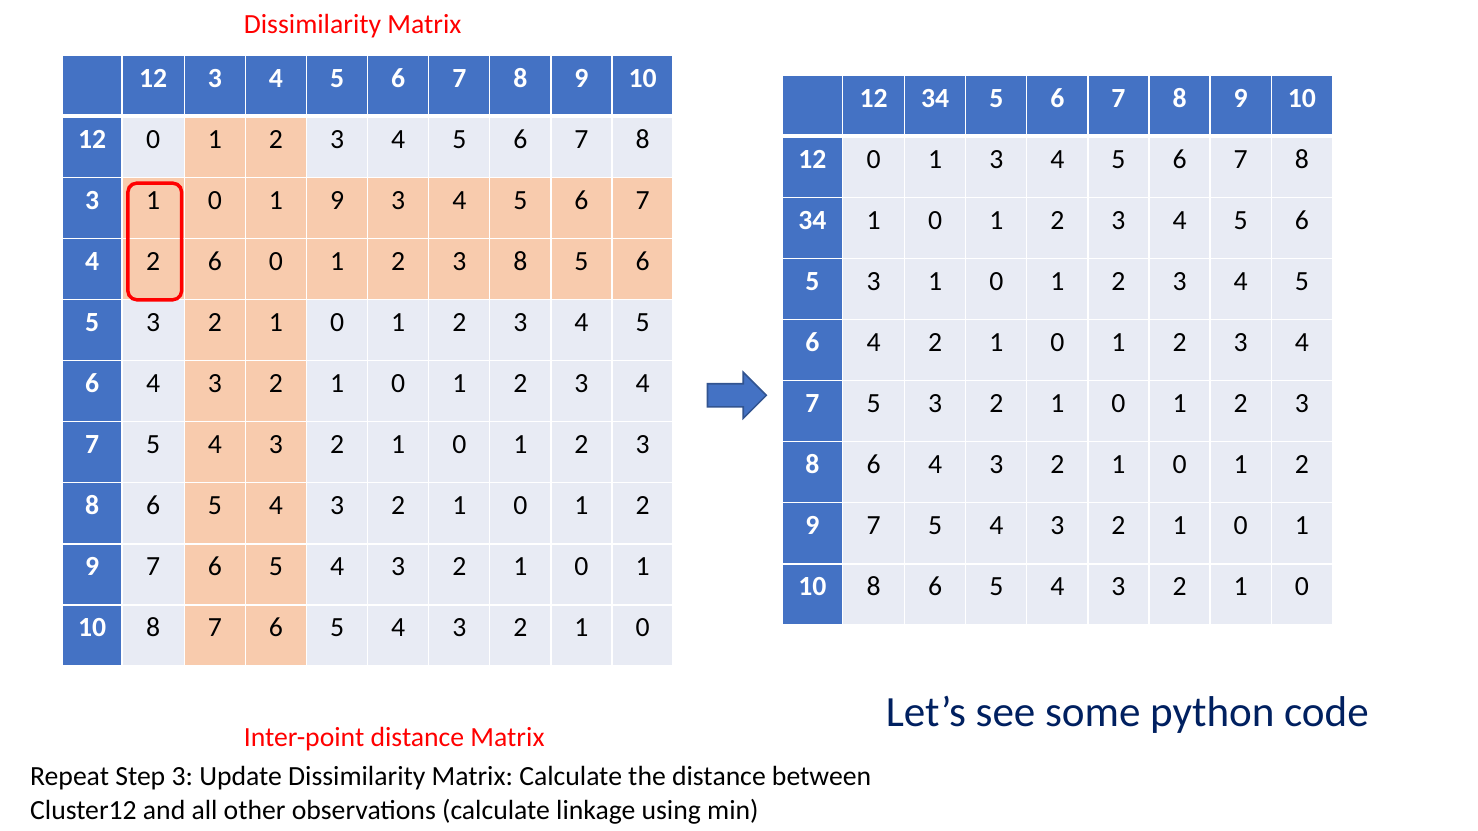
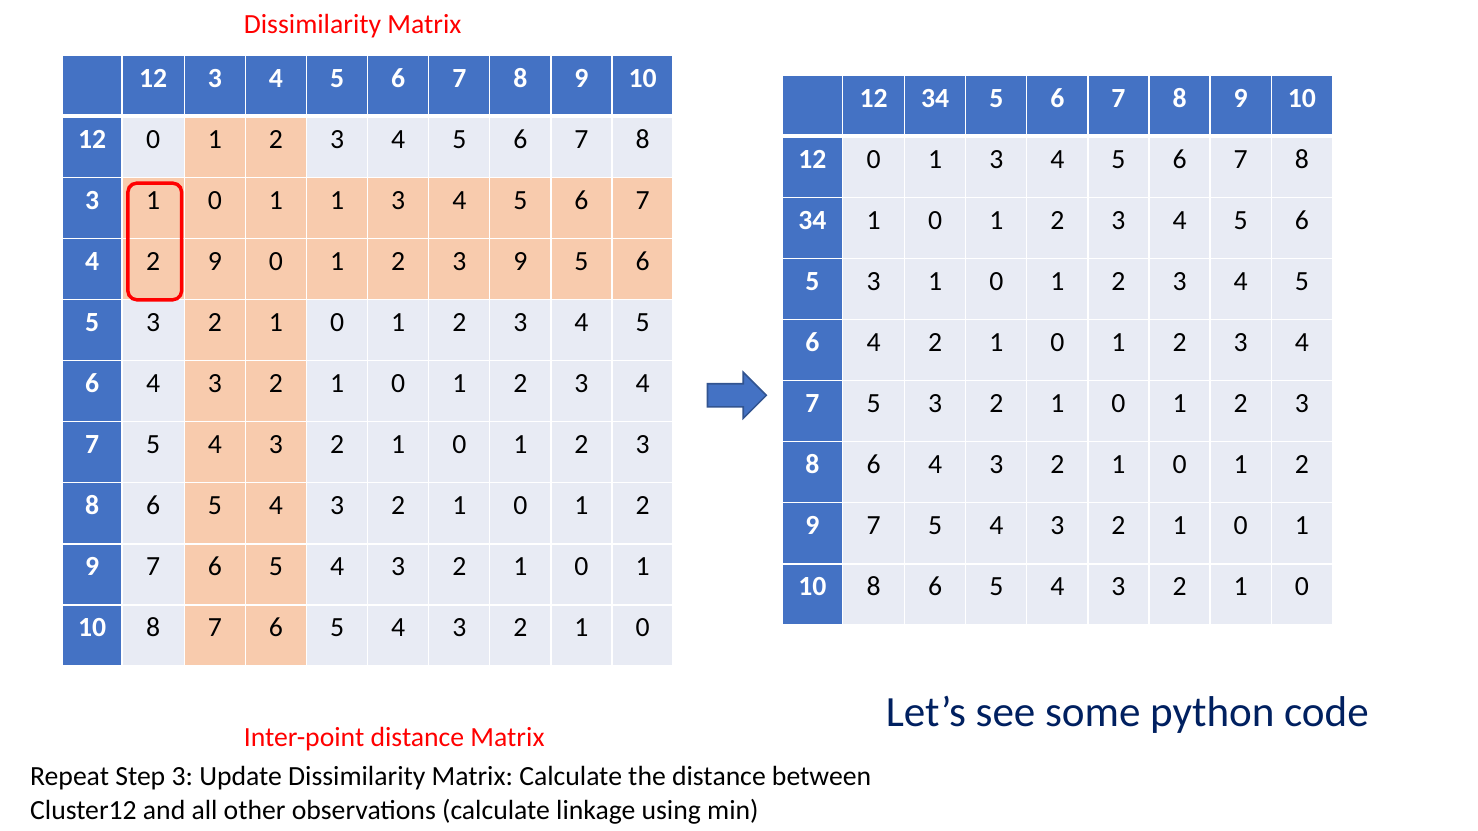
1 9: 9 -> 1
4 2 6: 6 -> 9
8 at (520, 261): 8 -> 9
